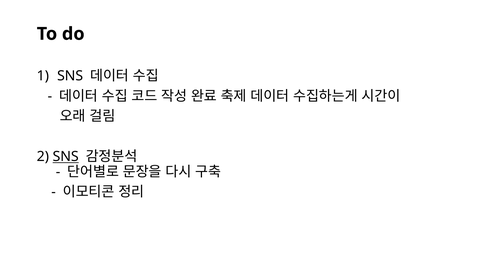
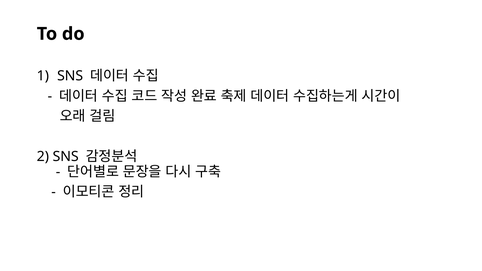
SNS at (66, 157) underline: present -> none
